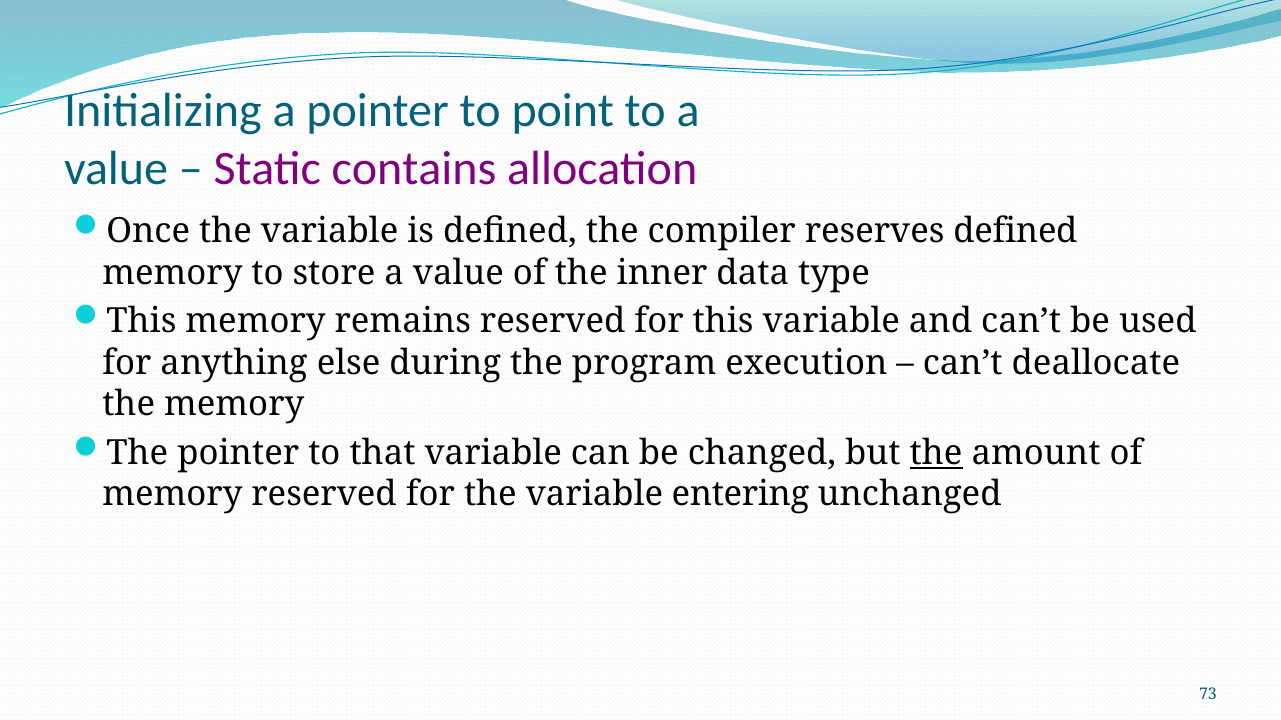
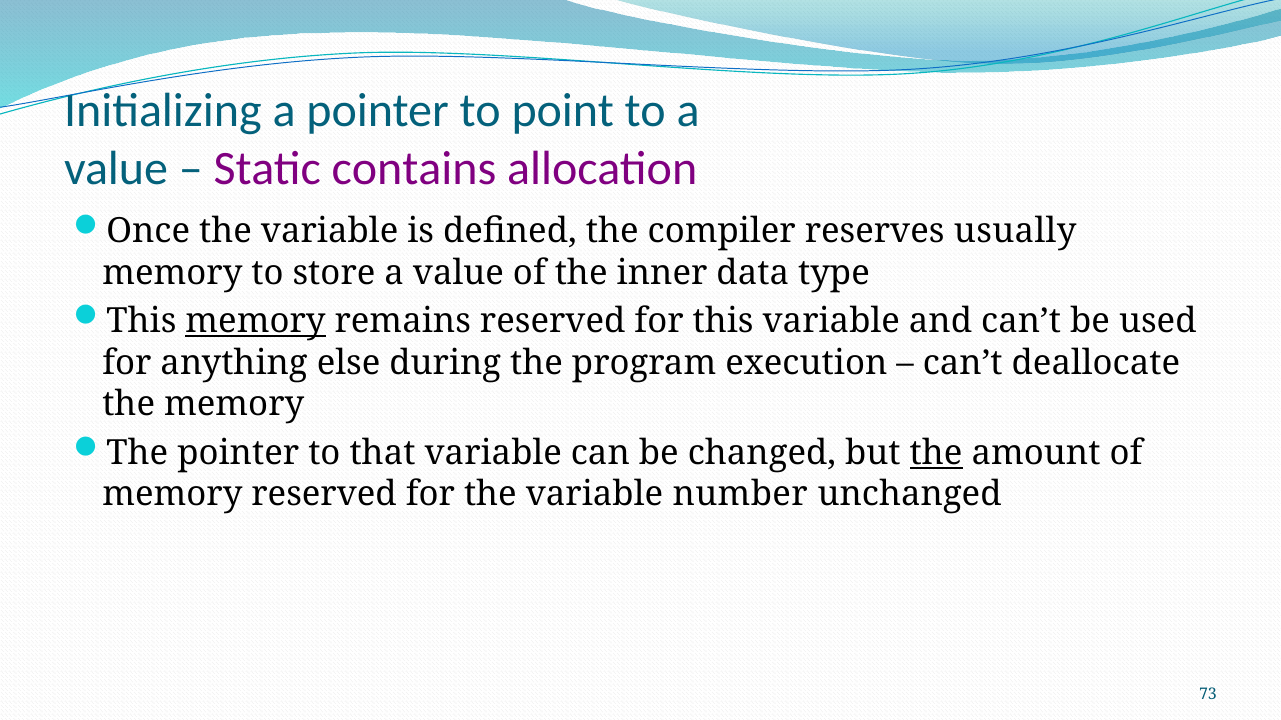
reserves defined: defined -> usually
memory at (255, 321) underline: none -> present
entering: entering -> number
